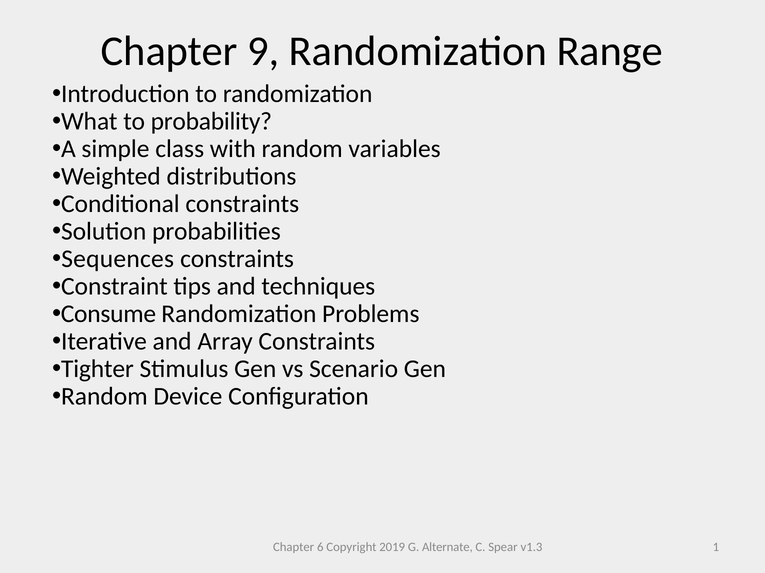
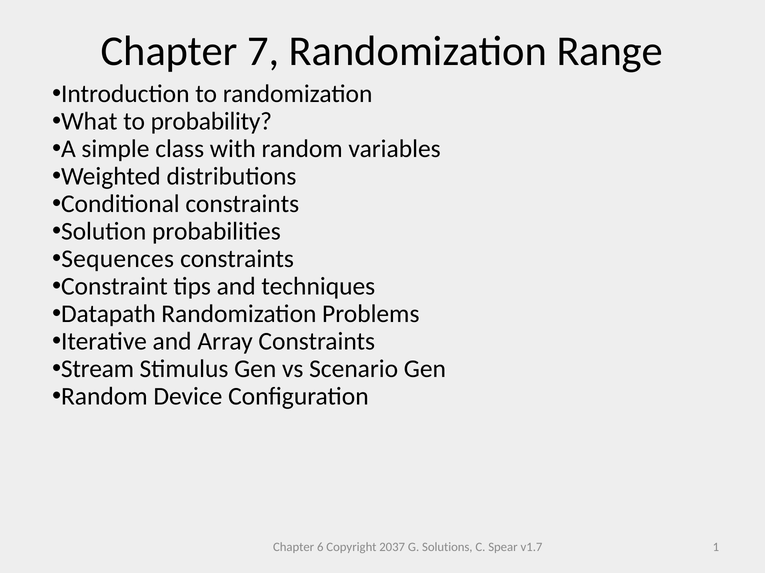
9: 9 -> 7
Consume: Consume -> Datapath
Tighter: Tighter -> Stream
2019: 2019 -> 2037
Alternate: Alternate -> Solutions
v1.3: v1.3 -> v1.7
